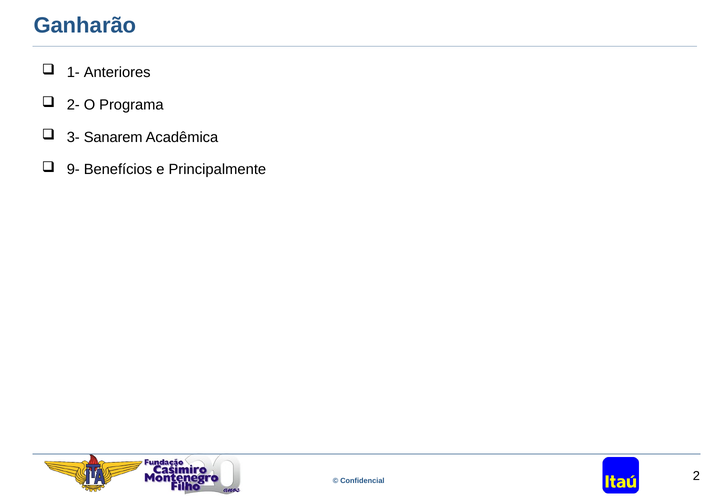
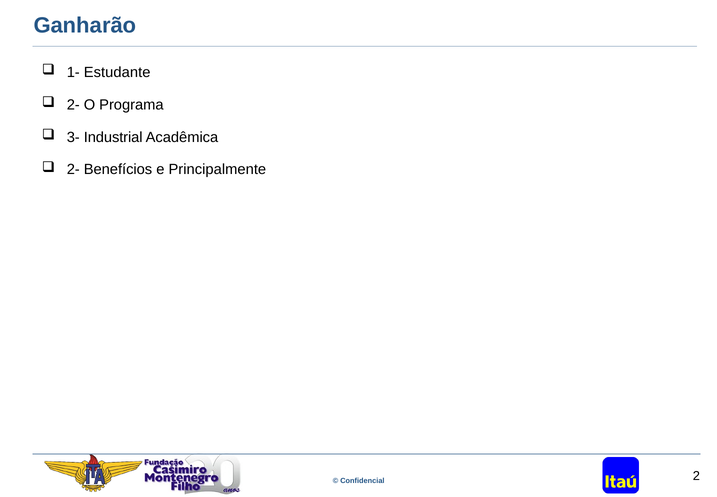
Anteriores: Anteriores -> Estudante
Sanarem: Sanarem -> Industrial
9- at (73, 169): 9- -> 2-
